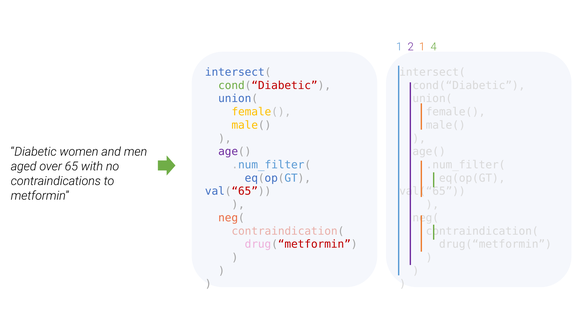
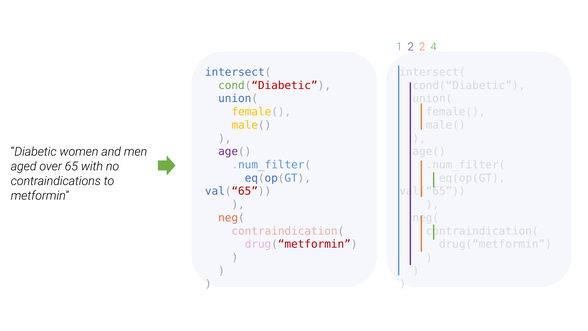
2 1: 1 -> 2
